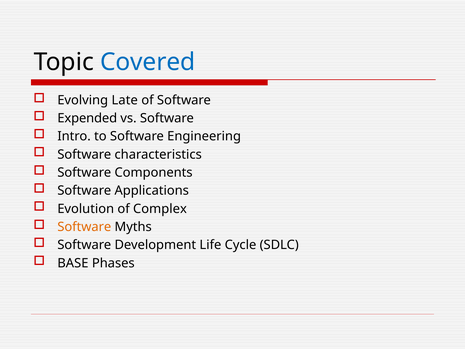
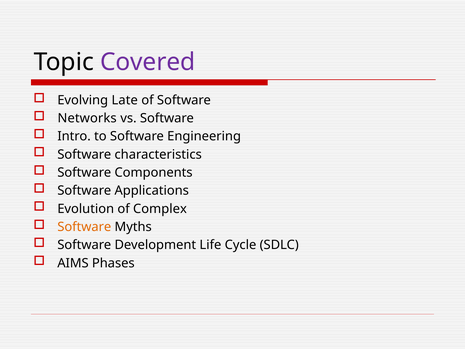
Covered colour: blue -> purple
Expended: Expended -> Networks
BASE: BASE -> AIMS
